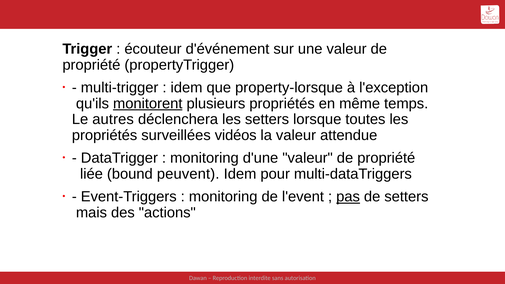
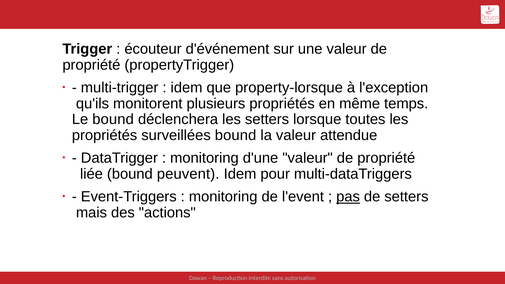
monitorent underline: present -> none
Le autres: autres -> bound
surveillées vidéos: vidéos -> bound
